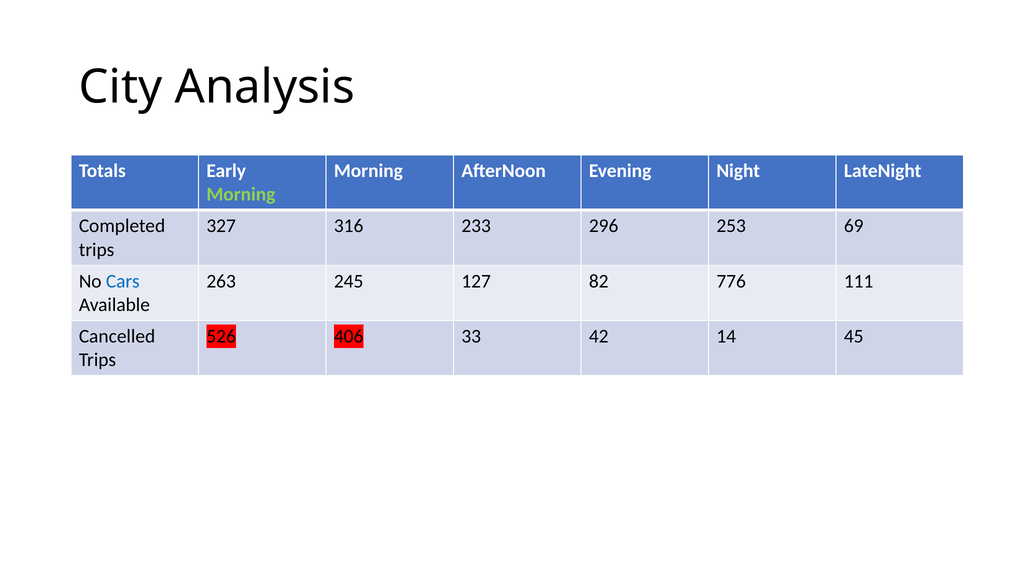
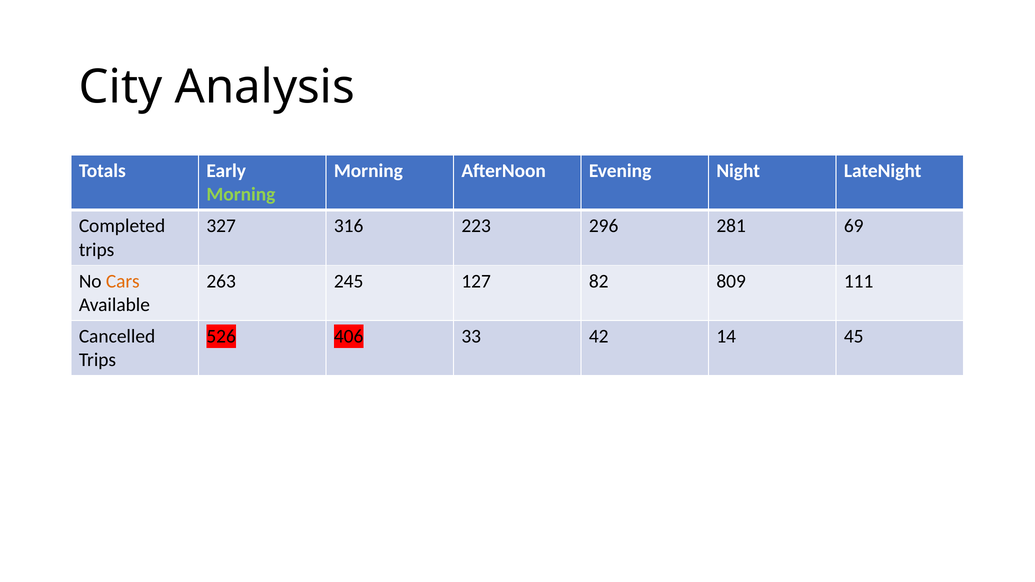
233: 233 -> 223
253: 253 -> 281
Cars colour: blue -> orange
776: 776 -> 809
